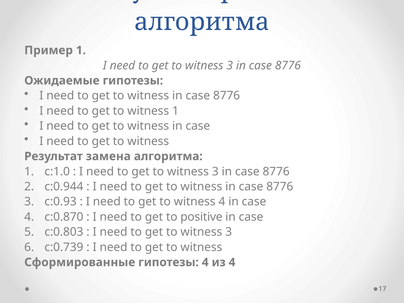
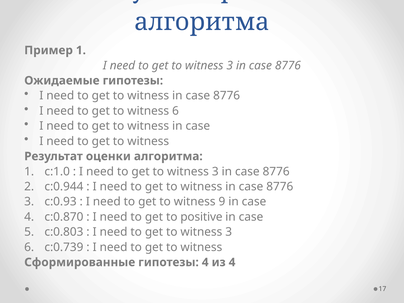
witness 1: 1 -> 6
замена: замена -> оценки
witness 4: 4 -> 9
